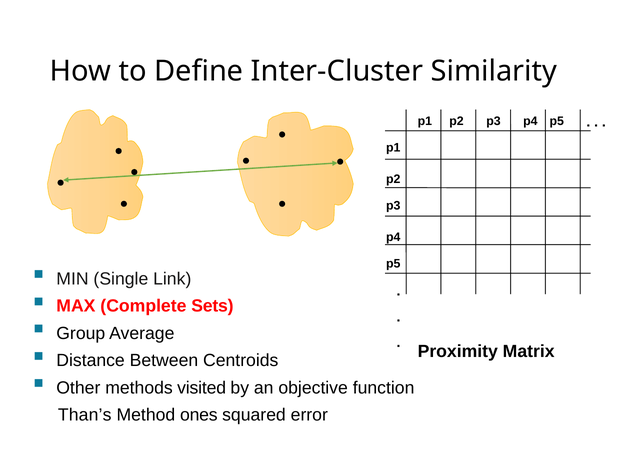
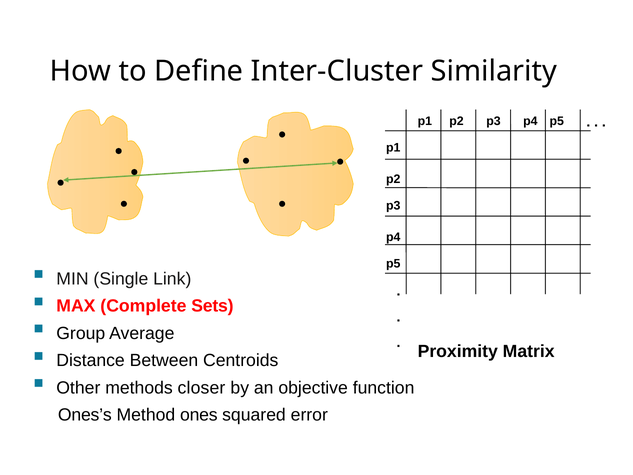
visited: visited -> closer
Than’s: Than’s -> Ones’s
